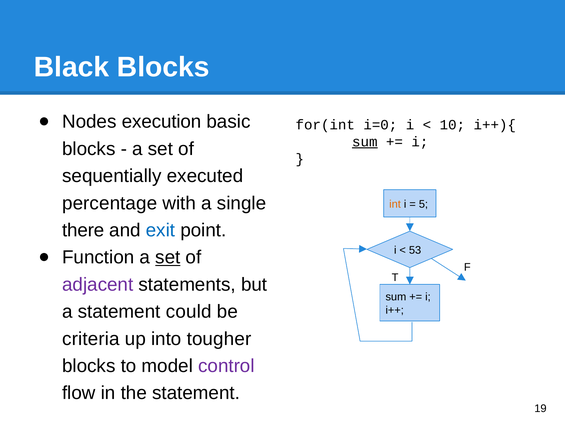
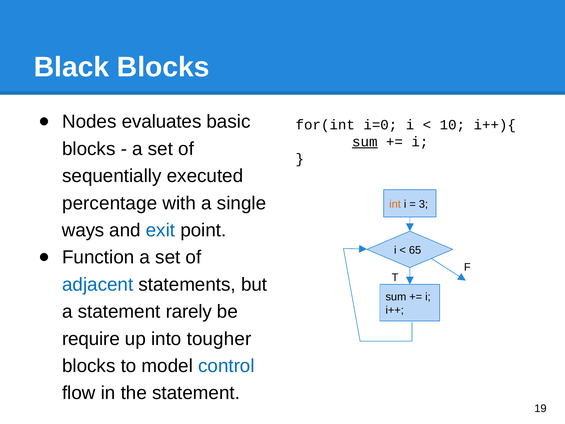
execution: execution -> evaluates
5: 5 -> 3
there: there -> ways
53: 53 -> 65
set at (168, 257) underline: present -> none
adjacent colour: purple -> blue
could: could -> rarely
criteria: criteria -> require
control colour: purple -> blue
